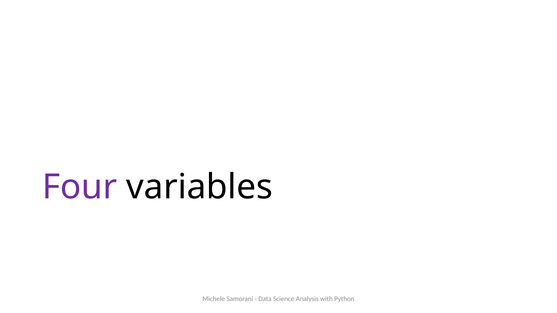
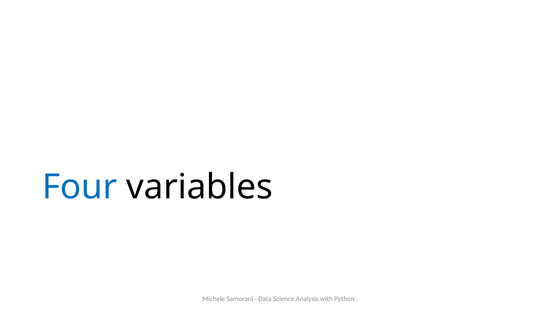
Four colour: purple -> blue
